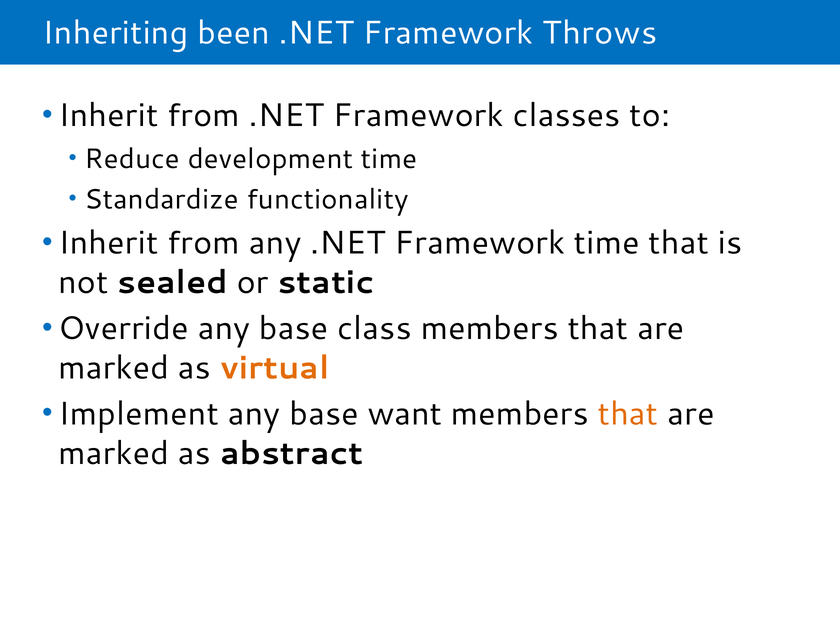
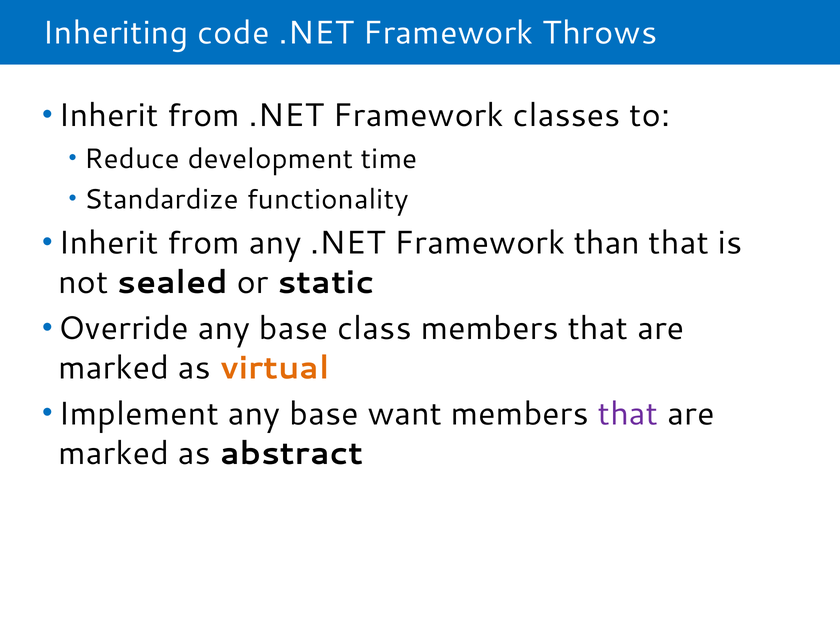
been: been -> code
Framework time: time -> than
that at (628, 414) colour: orange -> purple
